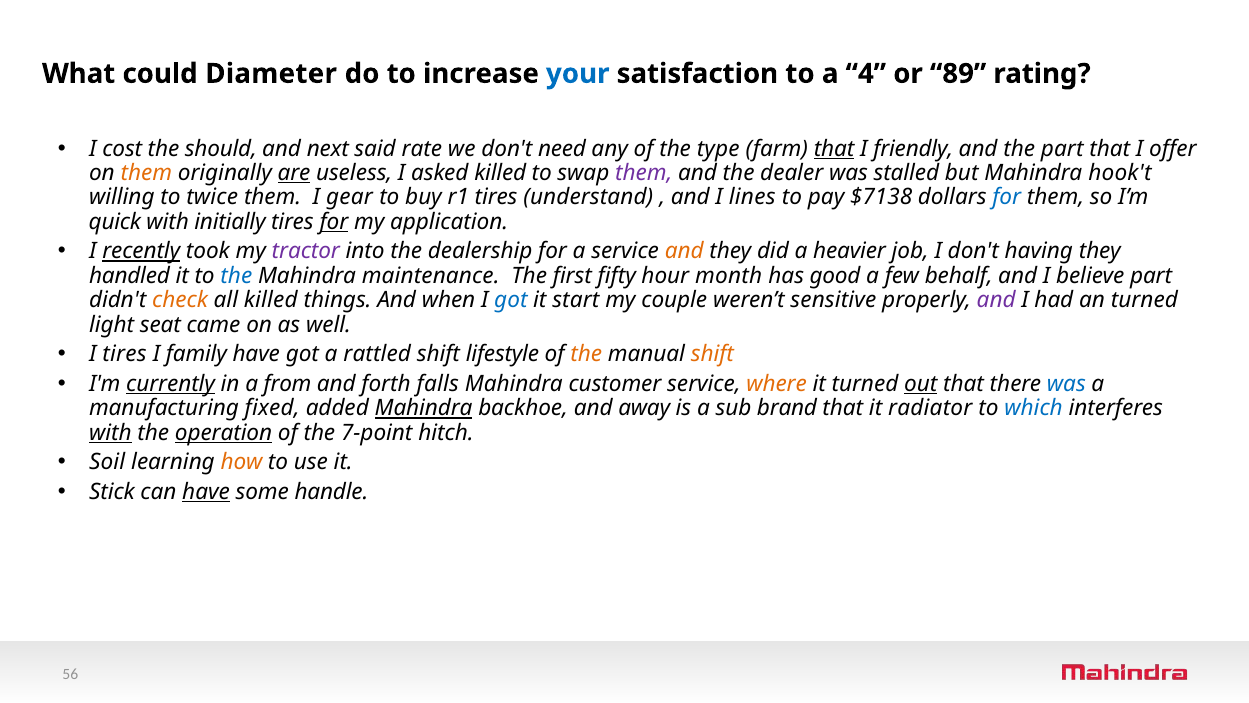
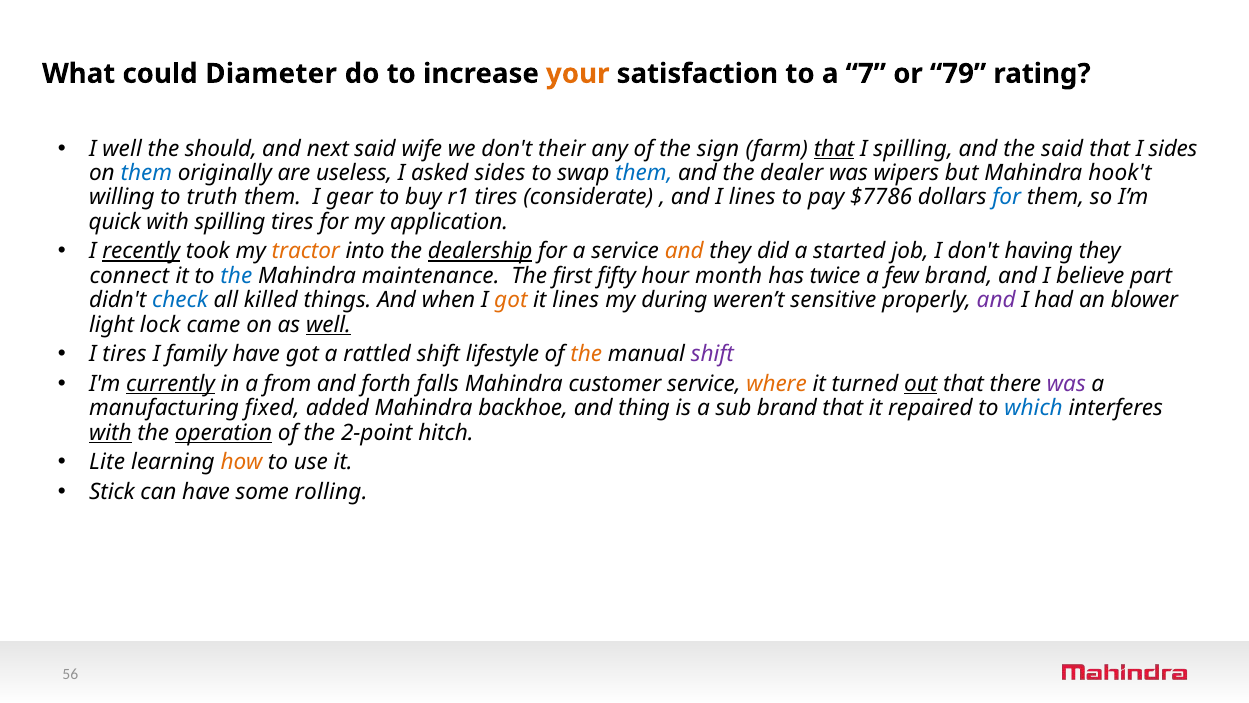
your colour: blue -> orange
4: 4 -> 7
89: 89 -> 79
I cost: cost -> well
rate: rate -> wife
need: need -> their
type: type -> sign
I friendly: friendly -> spilling
the part: part -> said
I offer: offer -> sides
them at (146, 173) colour: orange -> blue
are underline: present -> none
asked killed: killed -> sides
them at (644, 173) colour: purple -> blue
stalled: stalled -> wipers
twice: twice -> truth
understand: understand -> considerate
$7138: $7138 -> $7786
with initially: initially -> spilling
for at (334, 222) underline: present -> none
tractor colour: purple -> orange
dealership underline: none -> present
heavier: heavier -> started
handled: handled -> connect
good: good -> twice
few behalf: behalf -> brand
check colour: orange -> blue
got at (511, 300) colour: blue -> orange
it start: start -> lines
couple: couple -> during
an turned: turned -> blower
seat: seat -> lock
well at (328, 324) underline: none -> present
shift at (712, 354) colour: orange -> purple
was at (1066, 384) colour: blue -> purple
Mahindra at (424, 408) underline: present -> none
away: away -> thing
radiator: radiator -> repaired
7-point: 7-point -> 2-point
Soil: Soil -> Lite
have at (206, 492) underline: present -> none
handle: handle -> rolling
